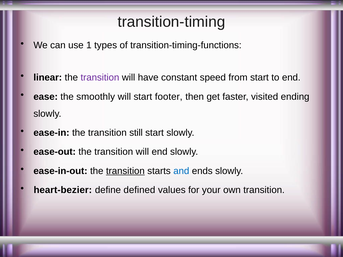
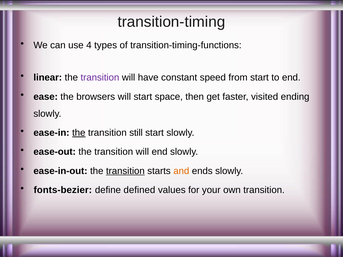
1: 1 -> 4
smoothly: smoothly -> browsers
footer: footer -> space
the at (79, 133) underline: none -> present
and colour: blue -> orange
heart-bezier: heart-bezier -> fonts-bezier
